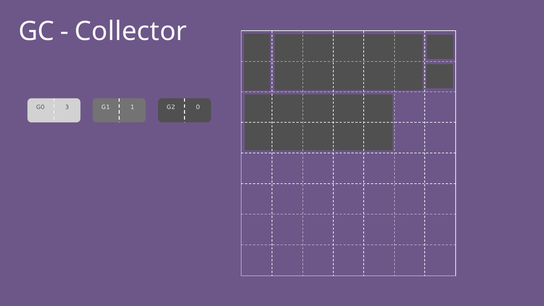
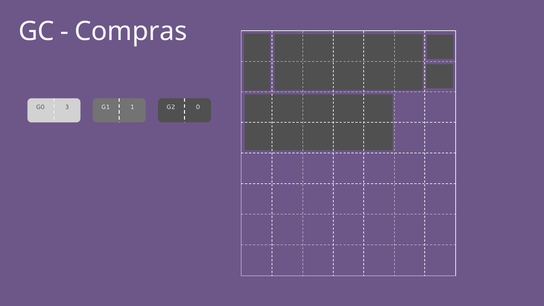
Collector: Collector -> Compras
